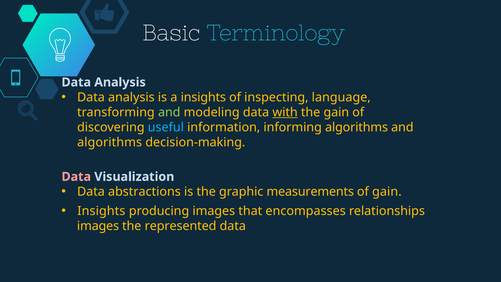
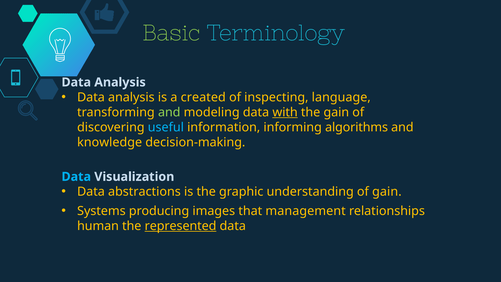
Basic colour: white -> light green
a insights: insights -> created
algorithms at (110, 142): algorithms -> knowledge
Data at (76, 177) colour: pink -> light blue
measurements: measurements -> understanding
Insights at (101, 211): Insights -> Systems
encompasses: encompasses -> management
images at (98, 226): images -> human
represented underline: none -> present
